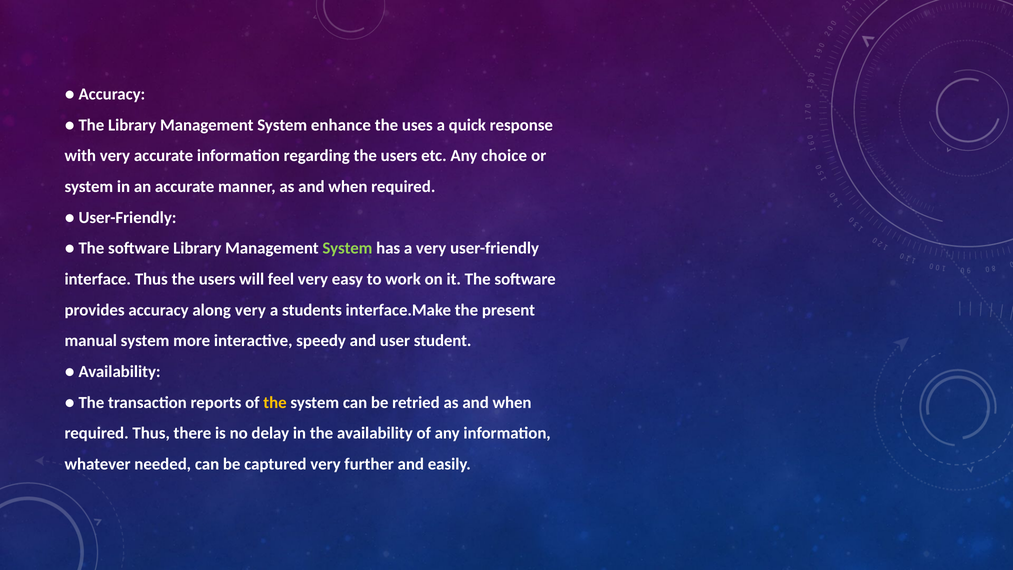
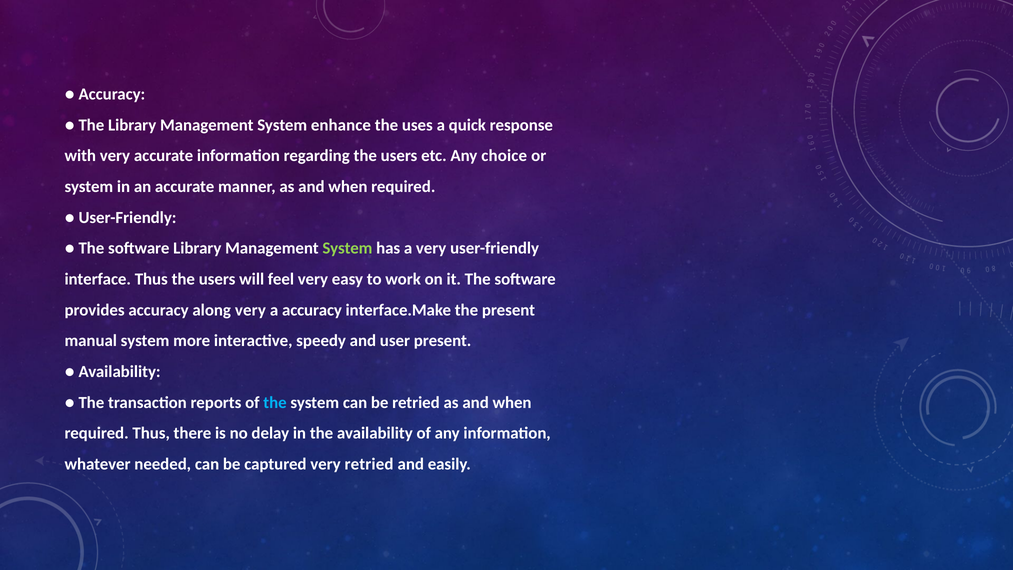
a students: students -> accuracy
user student: student -> present
the at (275, 402) colour: yellow -> light blue
very further: further -> retried
